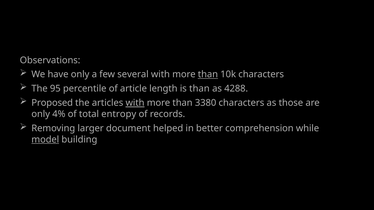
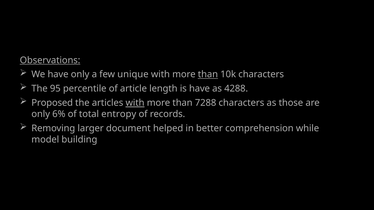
Observations underline: none -> present
several: several -> unique
is than: than -> have
3380: 3380 -> 7288
4%: 4% -> 6%
model underline: present -> none
